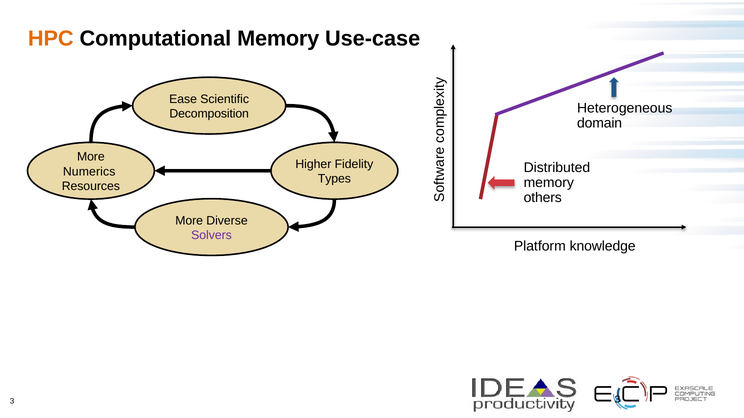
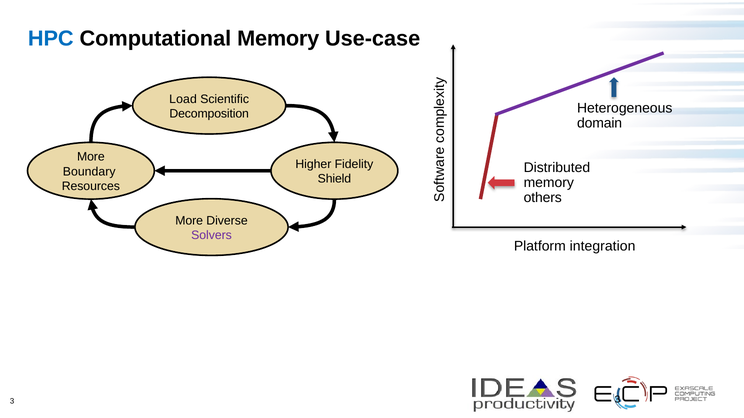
HPC colour: orange -> blue
Ease: Ease -> Load
Numerics: Numerics -> Boundary
Types: Types -> Shield
knowledge: knowledge -> integration
